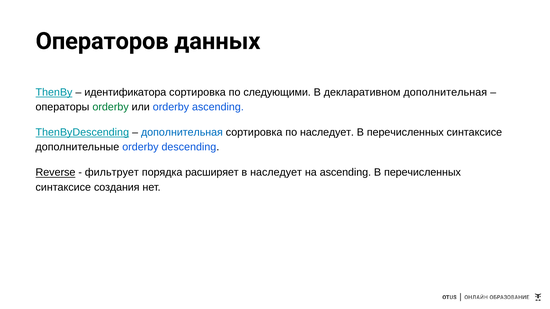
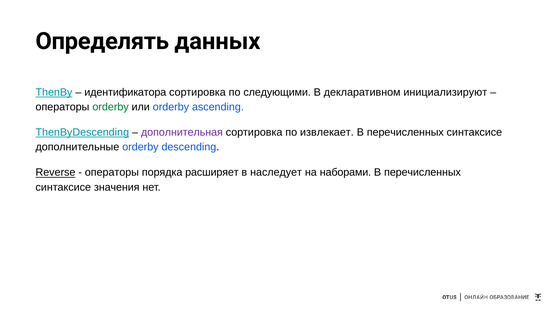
Операторов: Операторов -> Определять
декларативном дополнительная: дополнительная -> инициализируют
дополнительная at (182, 132) colour: blue -> purple
по наследует: наследует -> извлекает
фильтрует at (112, 173): фильтрует -> операторы
на ascending: ascending -> наборами
создания: создания -> значения
